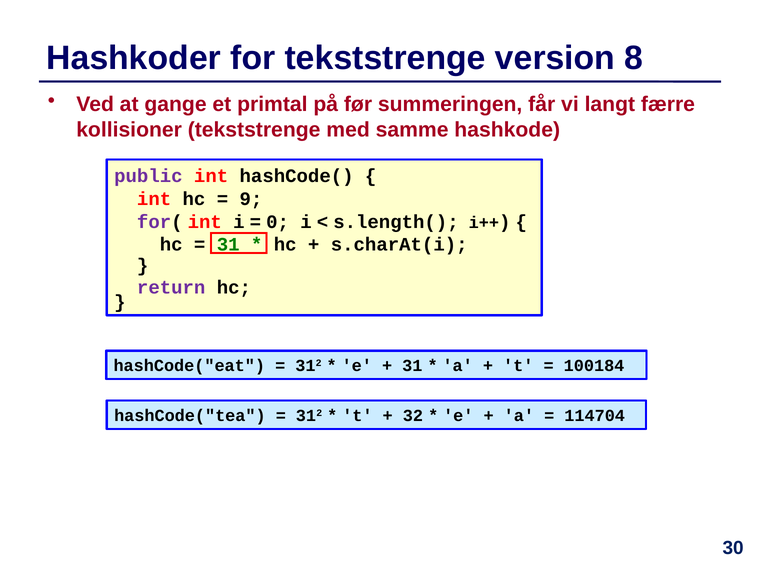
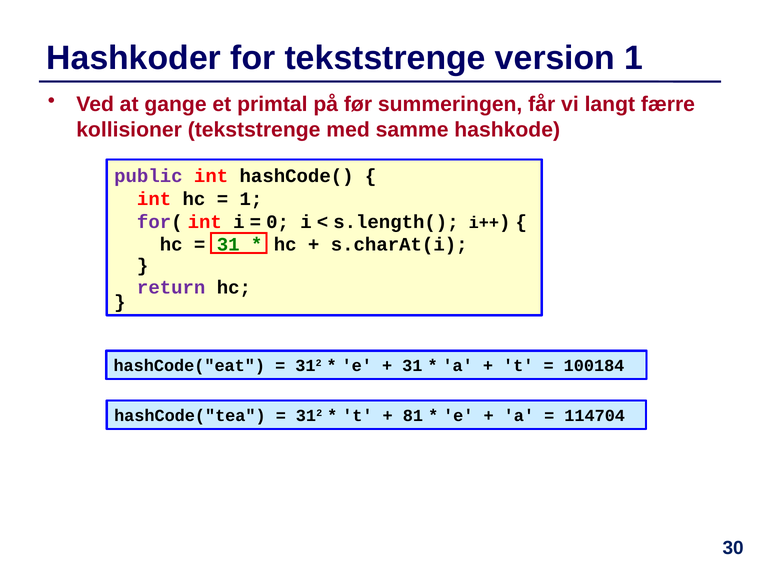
version 8: 8 -> 1
9 at (251, 199): 9 -> 1
32: 32 -> 81
